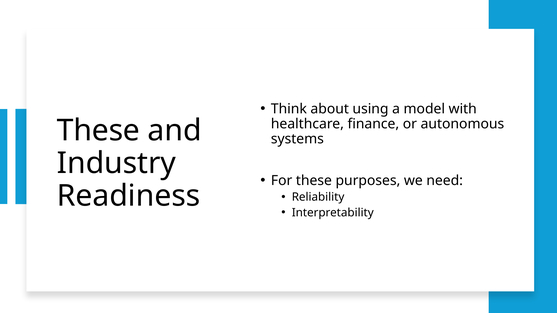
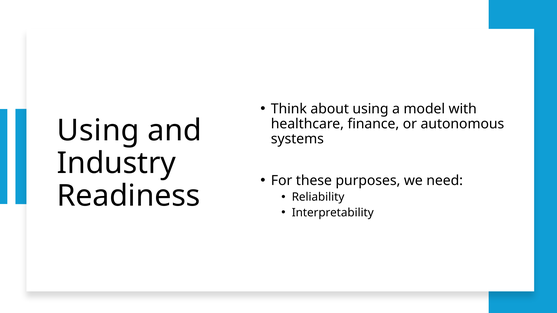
These at (98, 131): These -> Using
